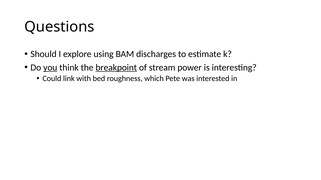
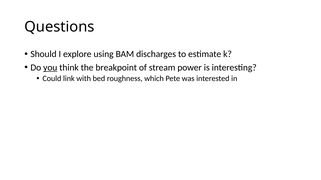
breakpoint underline: present -> none
